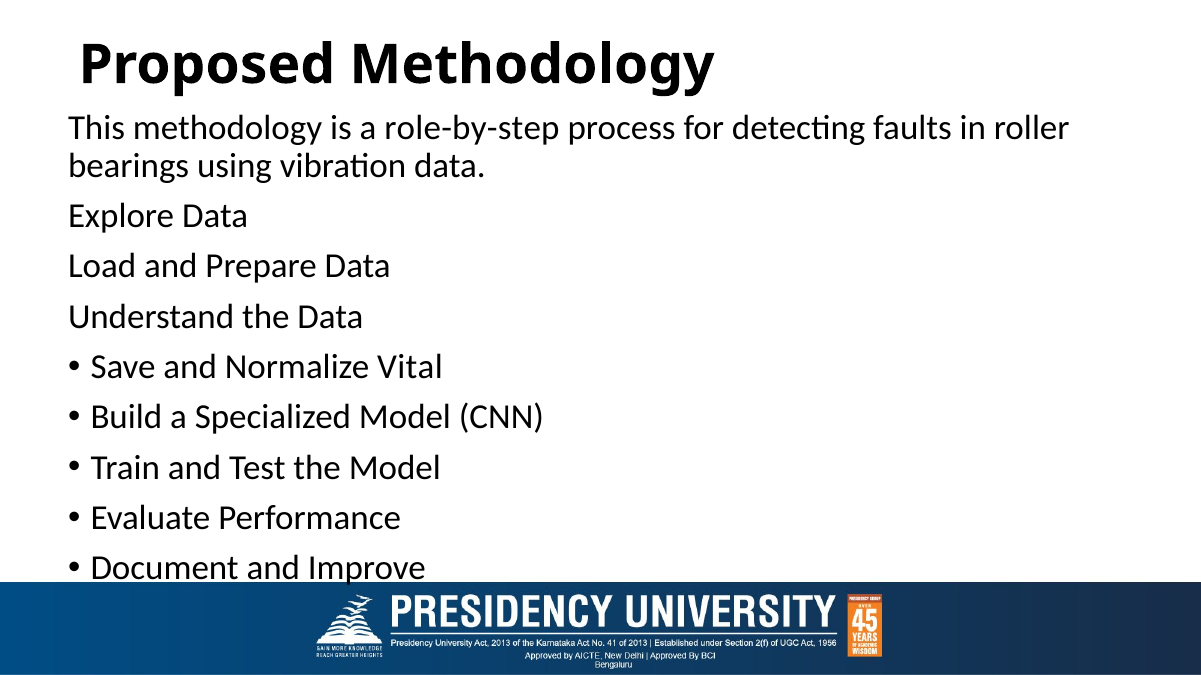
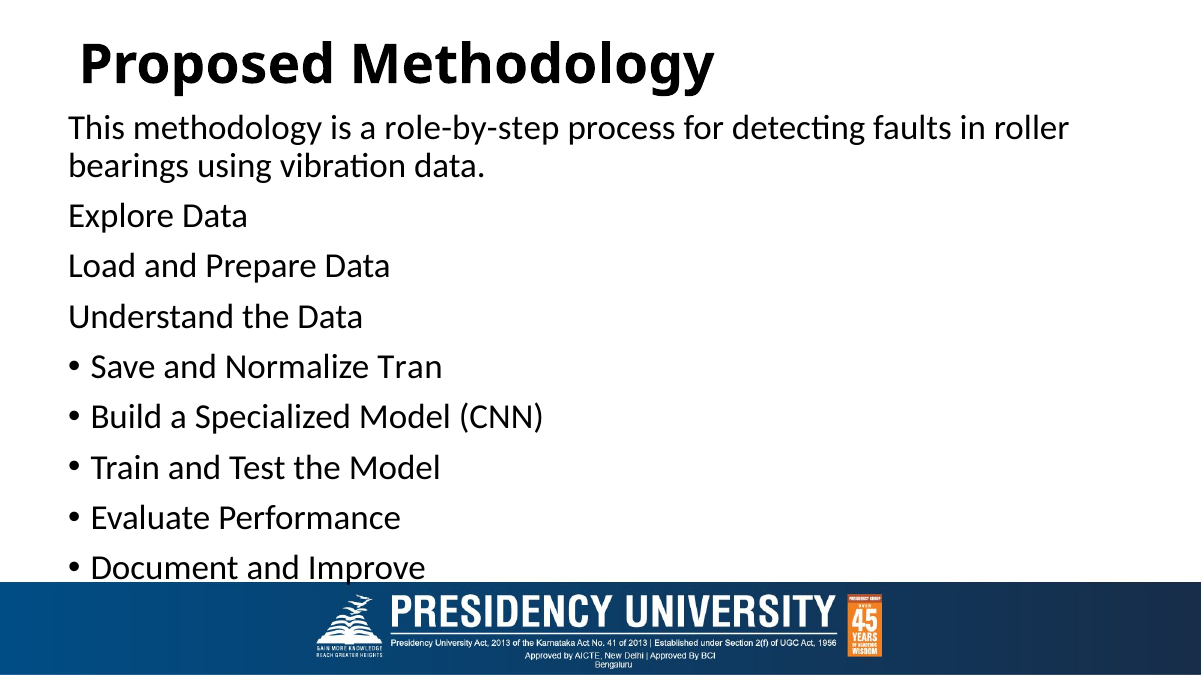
Vital: Vital -> Tran
